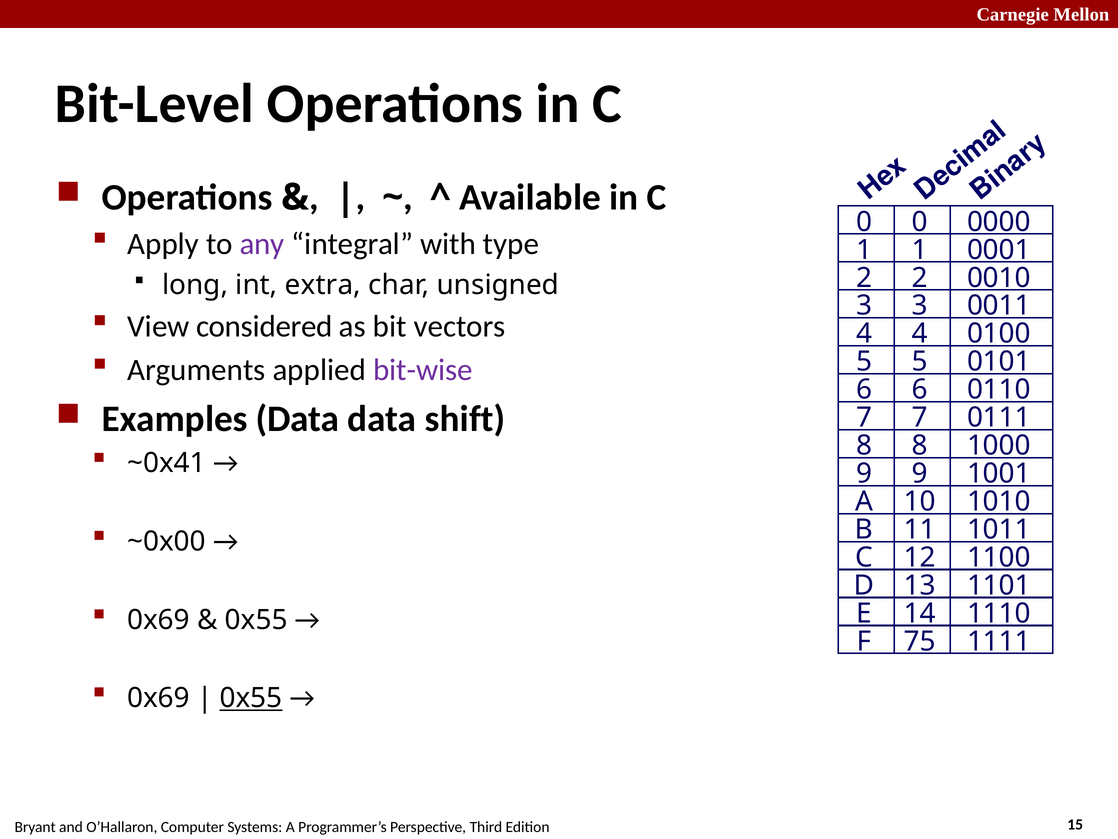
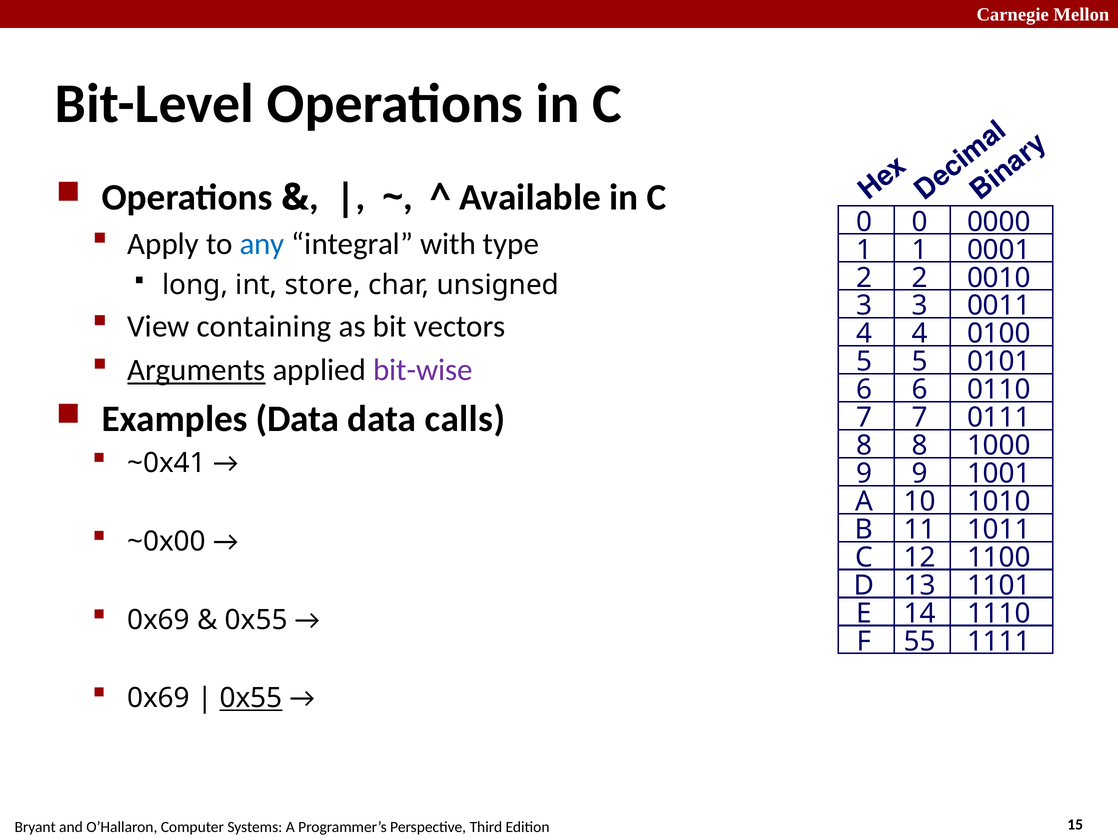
any colour: purple -> blue
extra: extra -> store
considered: considered -> containing
Arguments underline: none -> present
shift: shift -> calls
75: 75 -> 55
